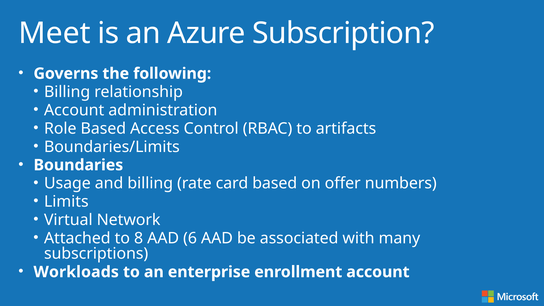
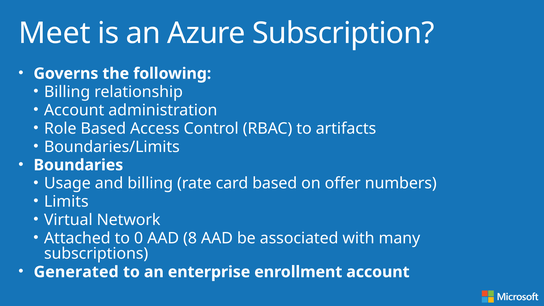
8: 8 -> 0
6: 6 -> 8
Workloads: Workloads -> Generated
